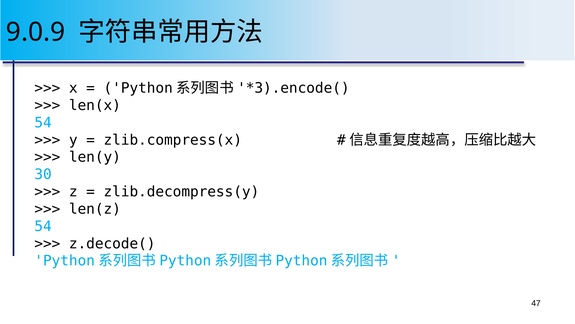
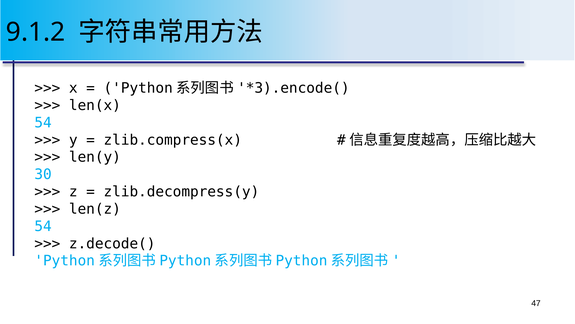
9.0.9: 9.0.9 -> 9.1.2
